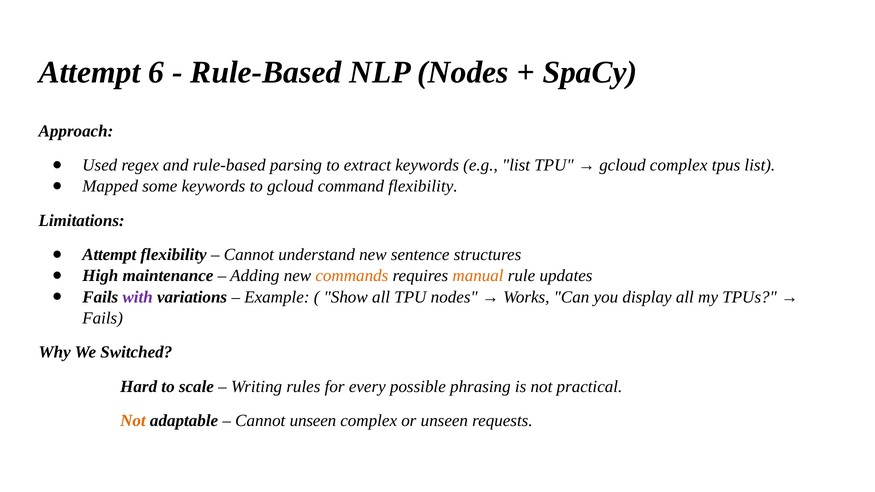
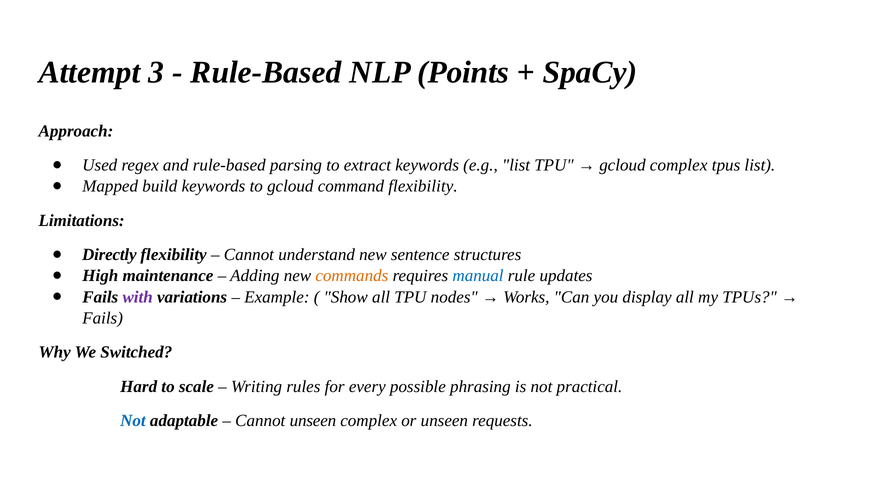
6: 6 -> 3
NLP Nodes: Nodes -> Points
some: some -> build
Attempt at (109, 255): Attempt -> Directly
manual colour: orange -> blue
Not at (133, 421) colour: orange -> blue
